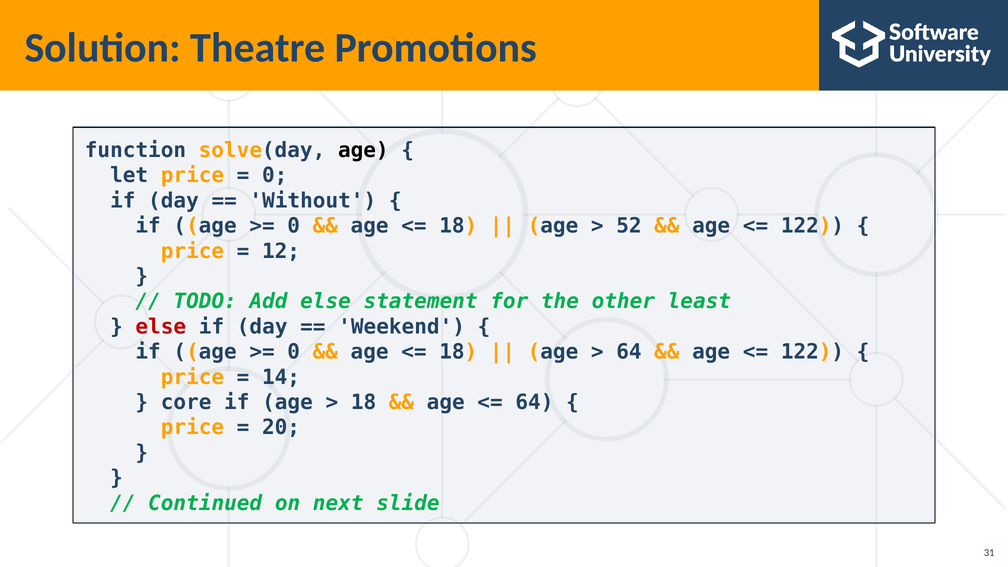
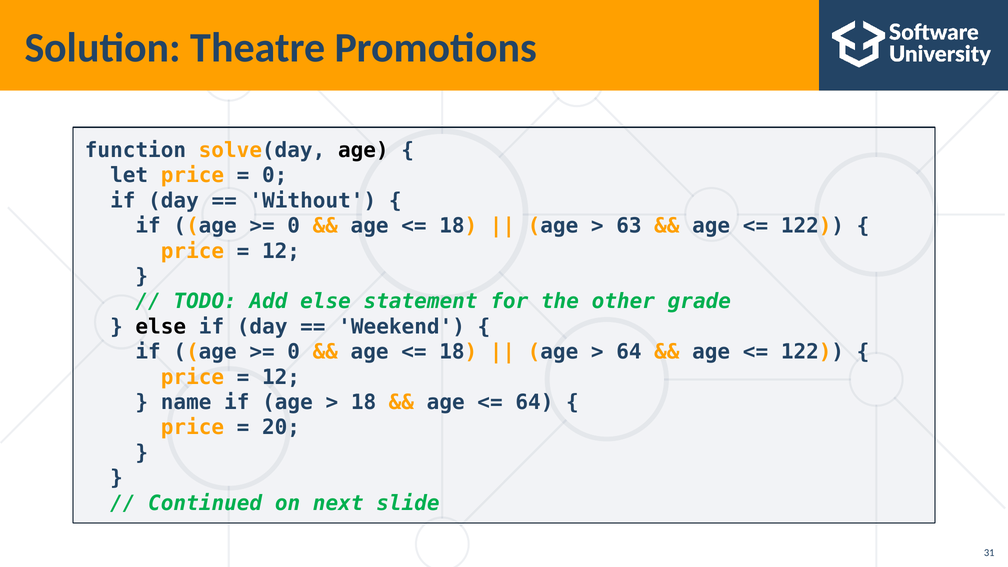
52: 52 -> 63
least: least -> grade
else at (161, 327) colour: red -> black
14 at (281, 377): 14 -> 12
core: core -> name
